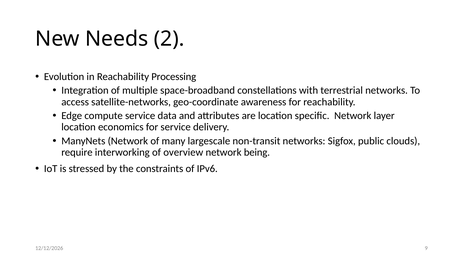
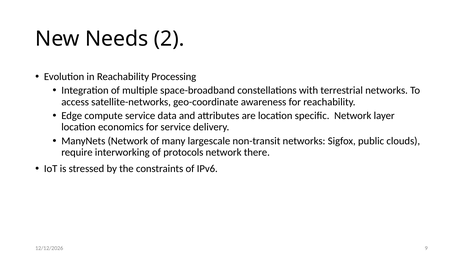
overview: overview -> protocols
being: being -> there
